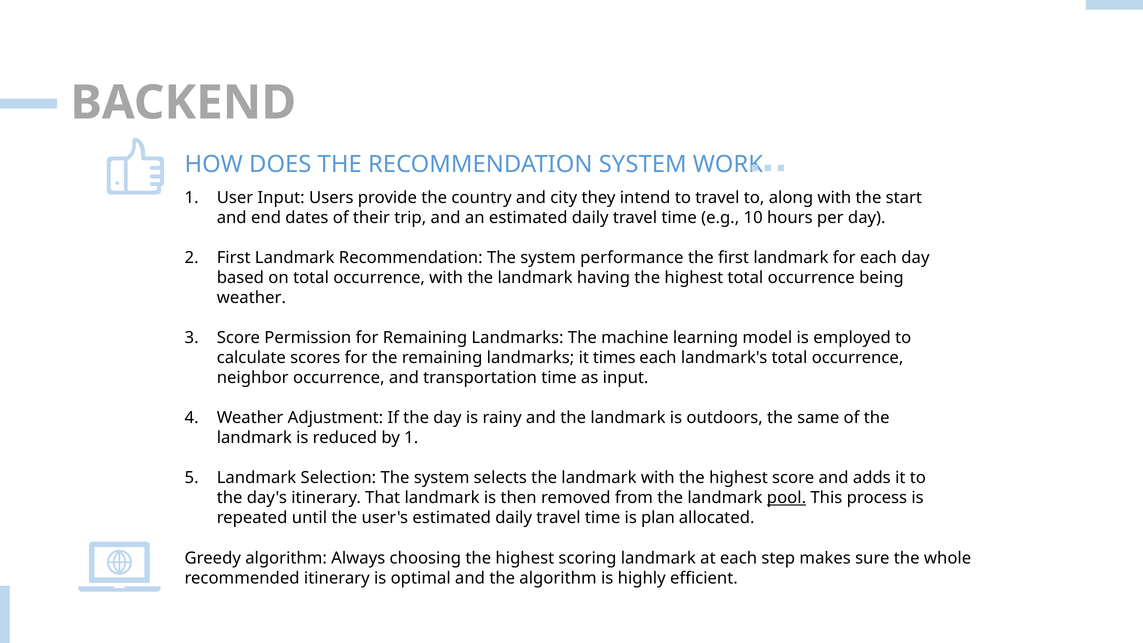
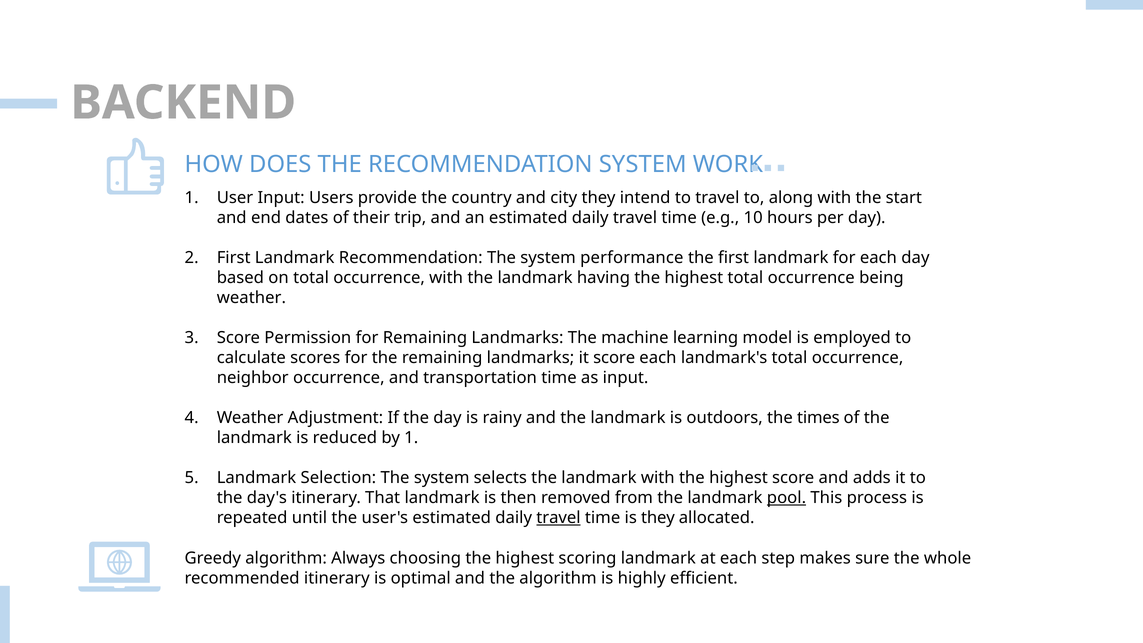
it times: times -> score
same: same -> times
travel at (558, 518) underline: none -> present
is plan: plan -> they
